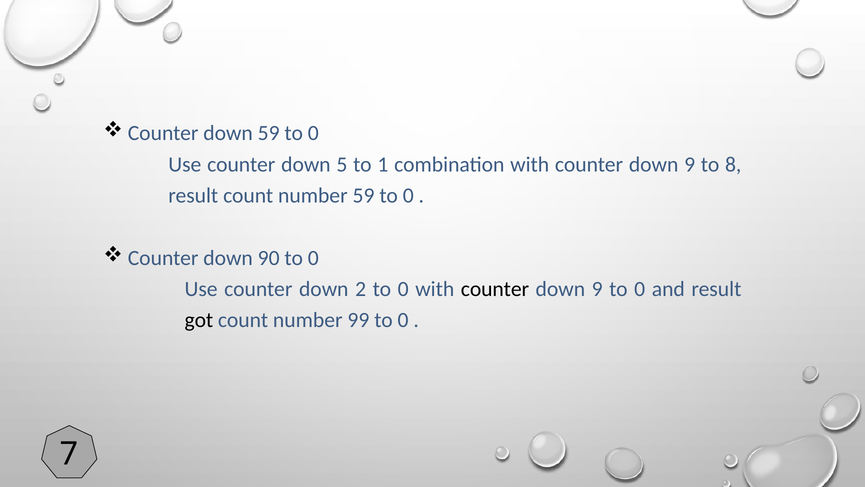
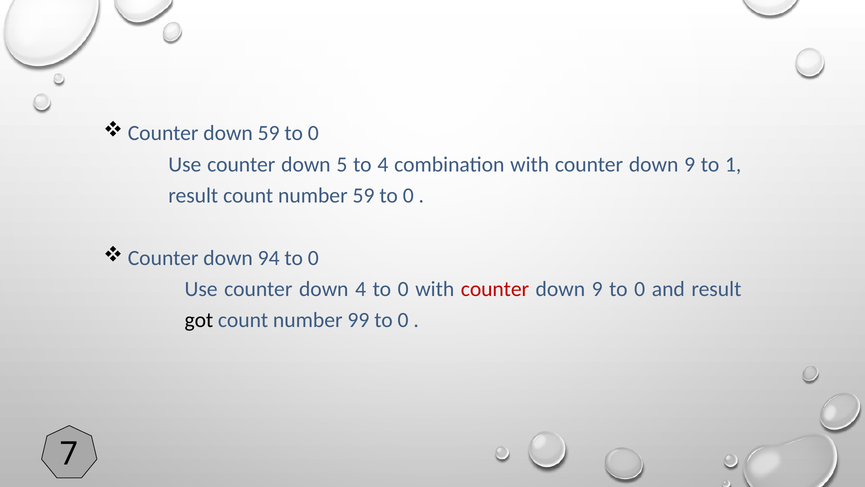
to 1: 1 -> 4
8: 8 -> 1
90: 90 -> 94
down 2: 2 -> 4
counter at (495, 289) colour: black -> red
